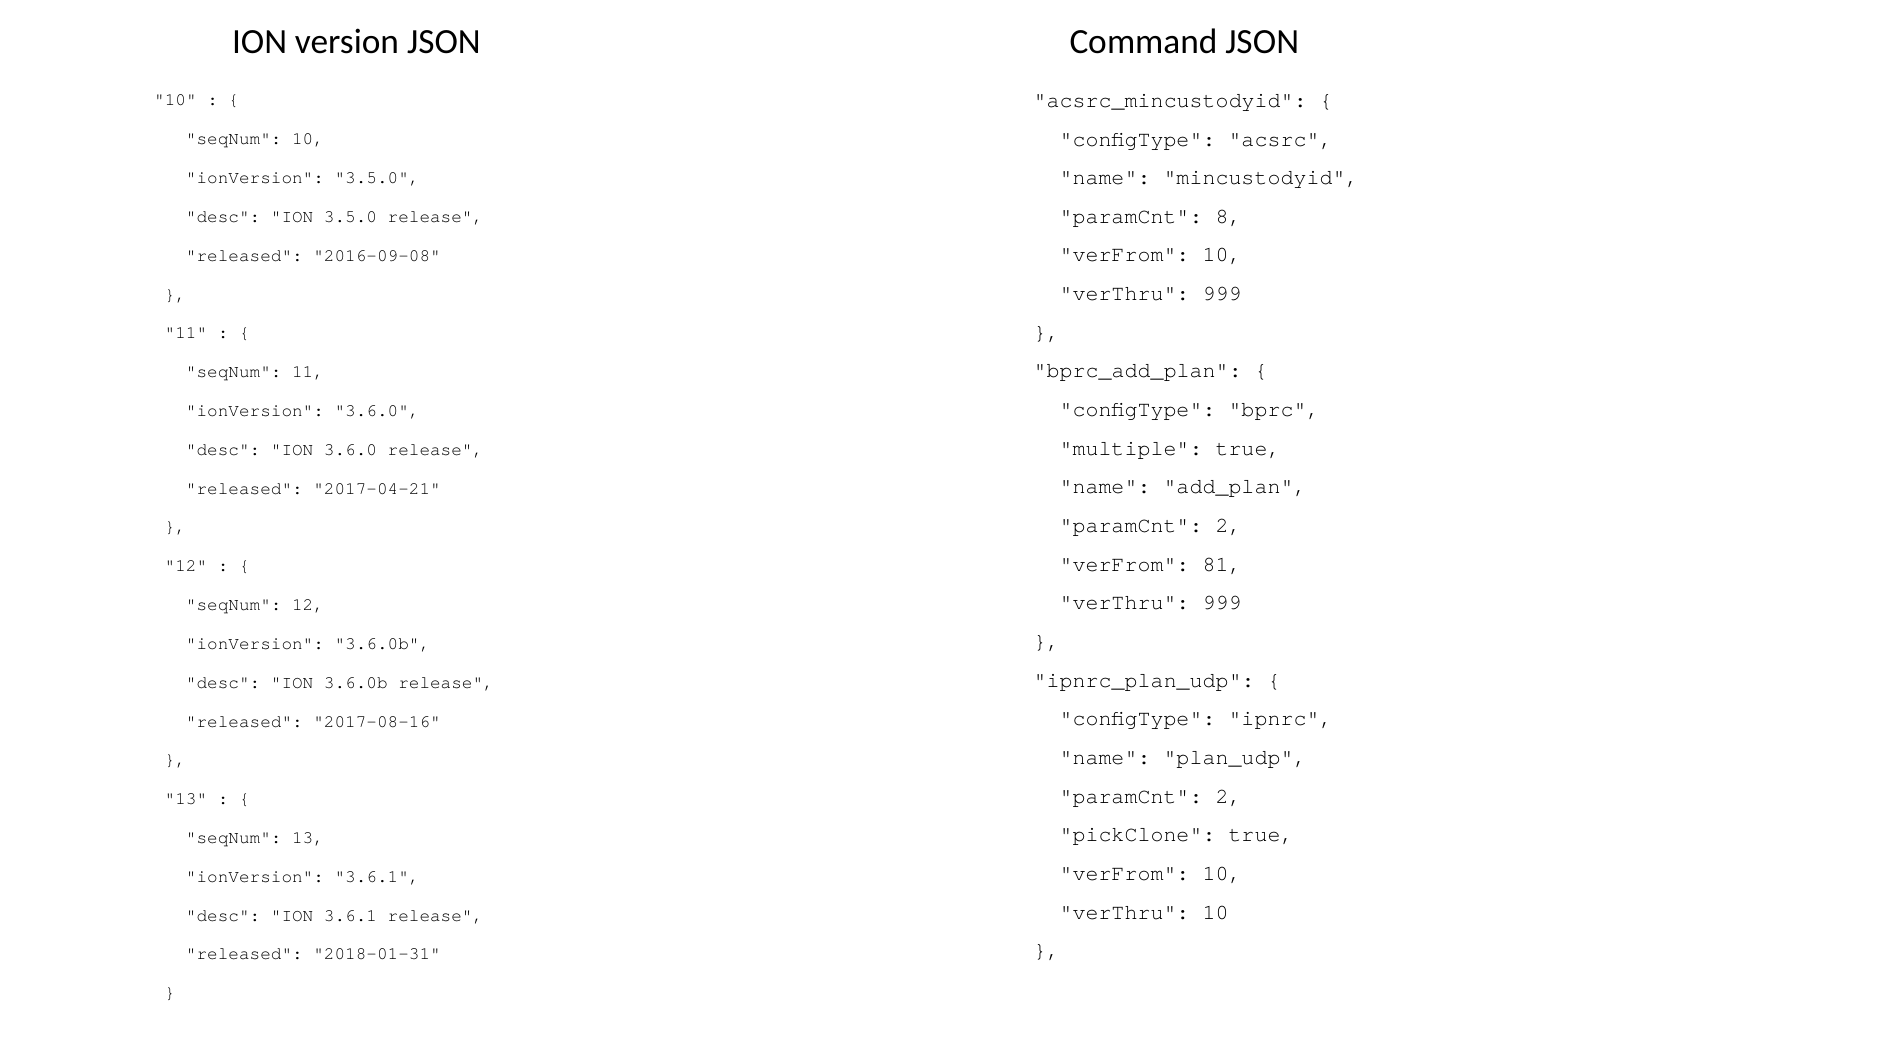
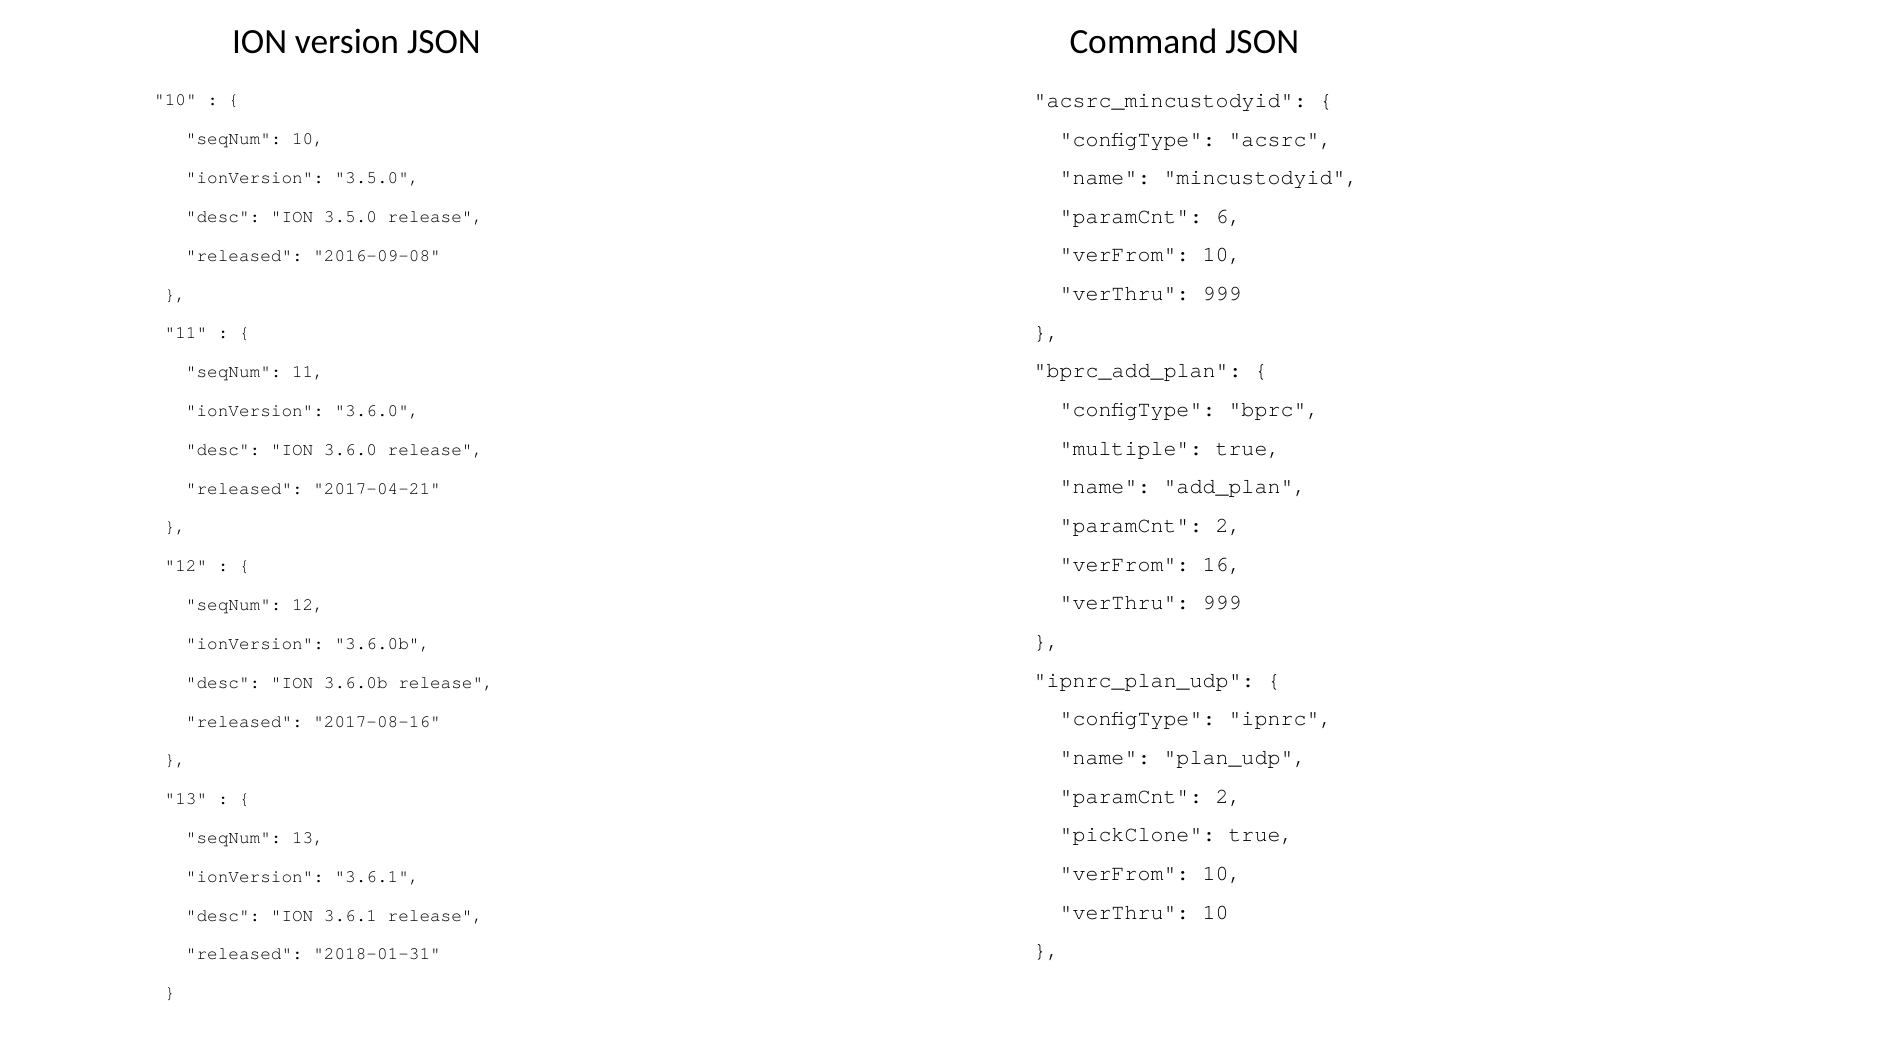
8: 8 -> 6
81: 81 -> 16
